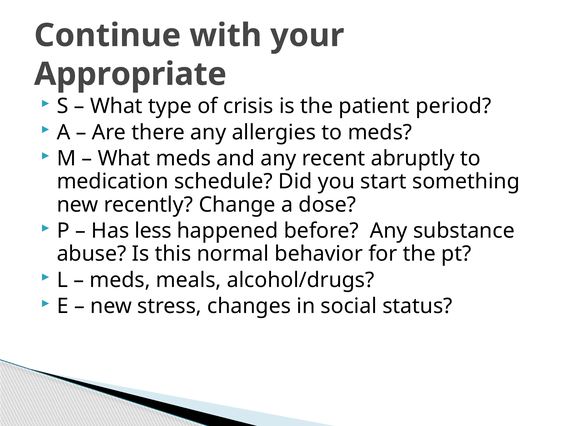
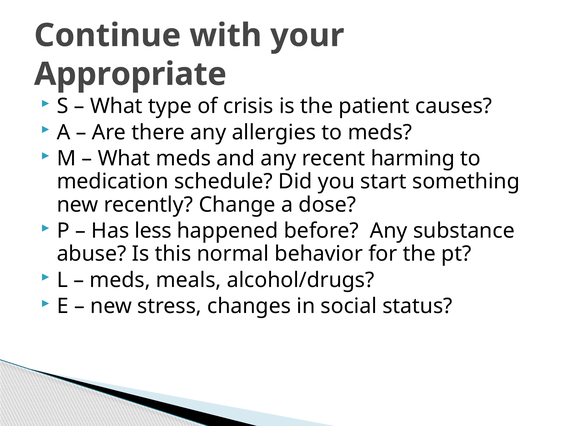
period: period -> causes
abruptly: abruptly -> harming
